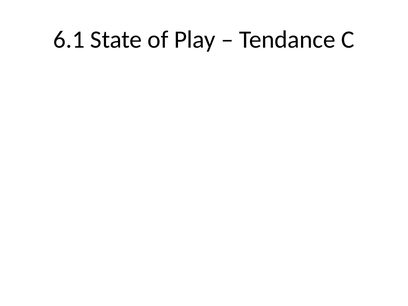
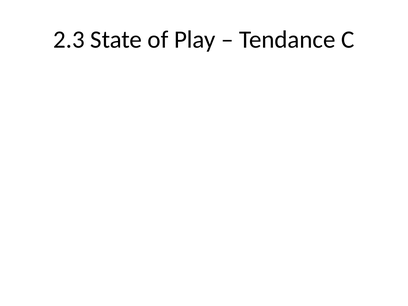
6.1: 6.1 -> 2.3
